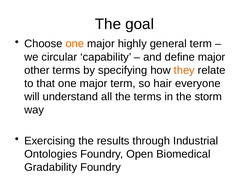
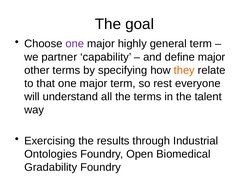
one at (75, 44) colour: orange -> purple
circular: circular -> partner
hair: hair -> rest
storm: storm -> talent
